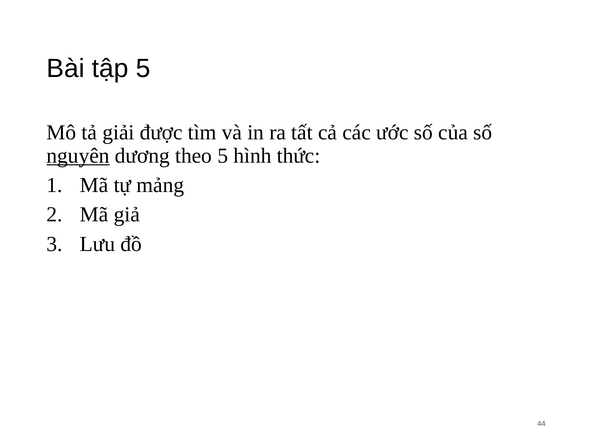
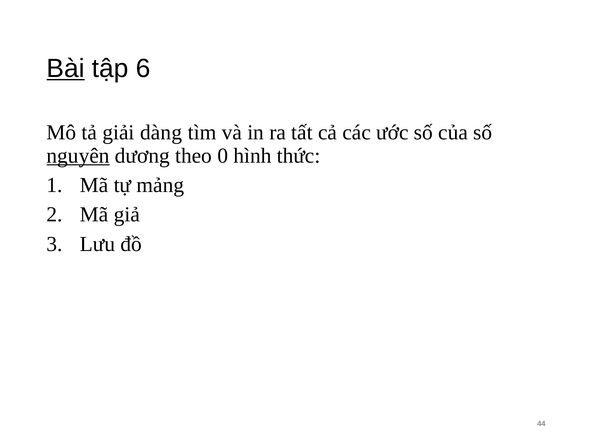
Bài underline: none -> present
tập 5: 5 -> 6
được: được -> dàng
theo 5: 5 -> 0
